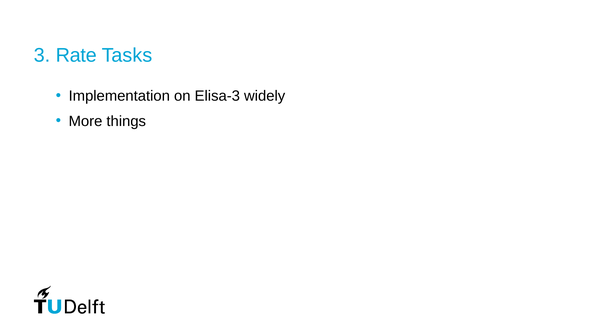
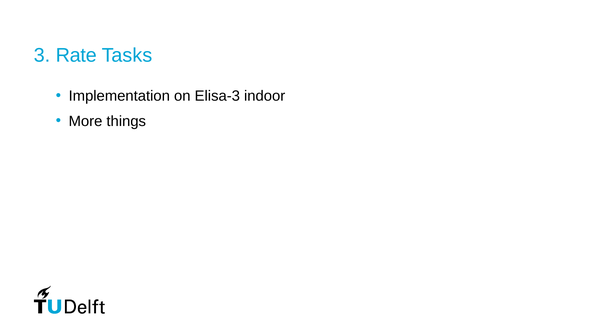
widely: widely -> indoor
